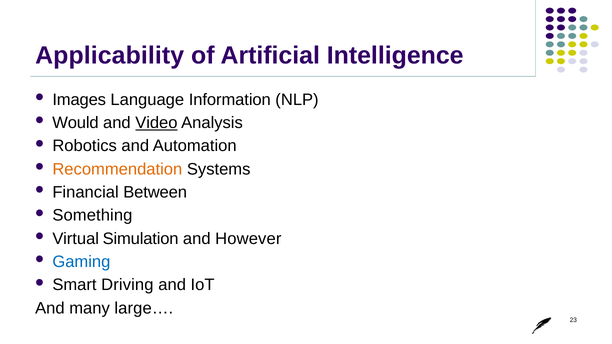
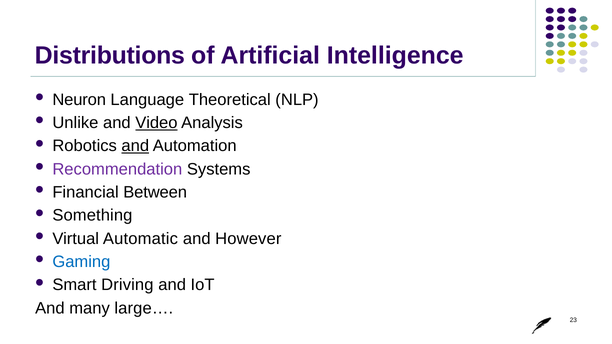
Applicability: Applicability -> Distributions
Images: Images -> Neuron
Information: Information -> Theoretical
Would: Would -> Unlike
and at (135, 146) underline: none -> present
Recommendation colour: orange -> purple
Simulation: Simulation -> Automatic
